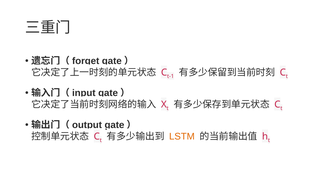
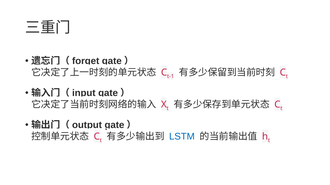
LSTM colour: orange -> blue
